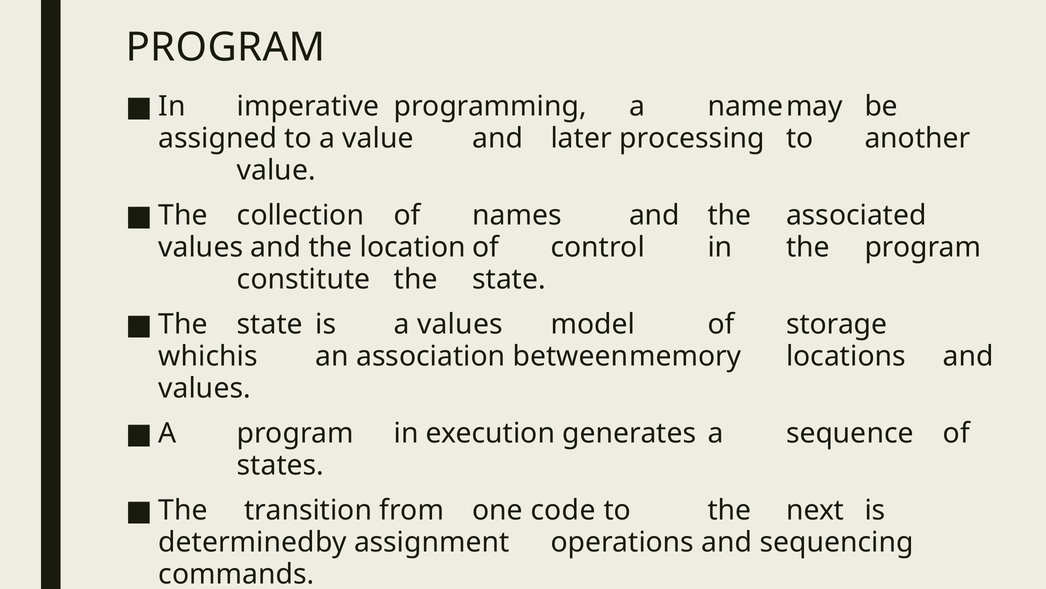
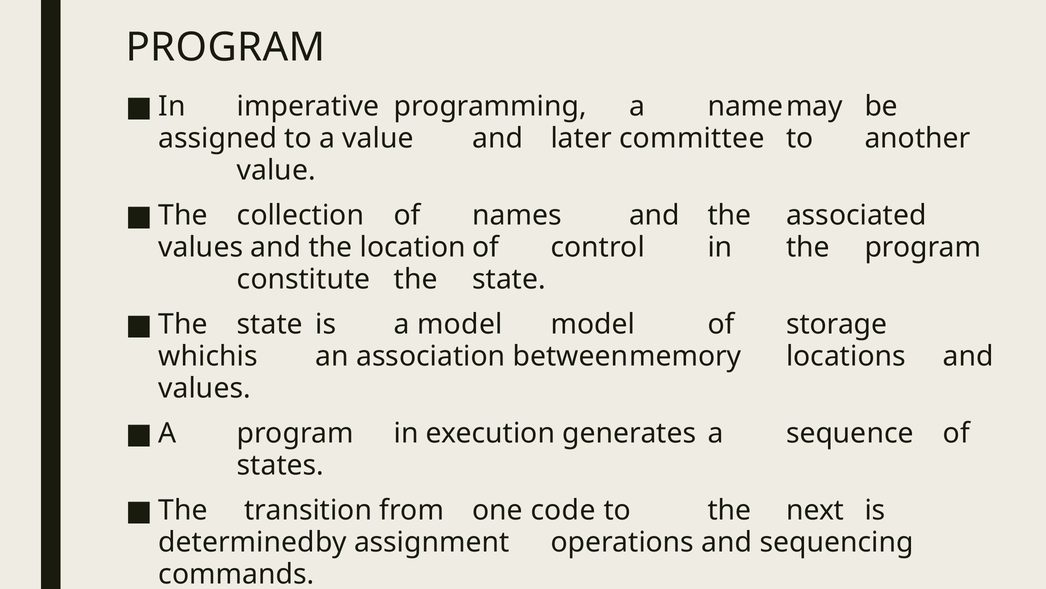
processing: processing -> committee
a values: values -> model
